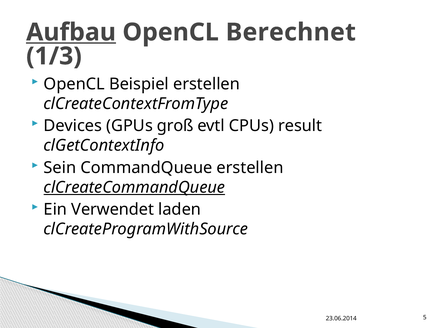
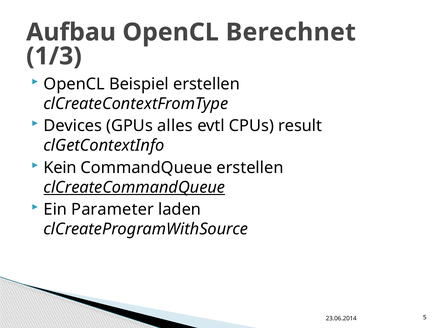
Aufbau underline: present -> none
groß: groß -> alles
Sein: Sein -> Kein
Verwendet: Verwendet -> Parameter
